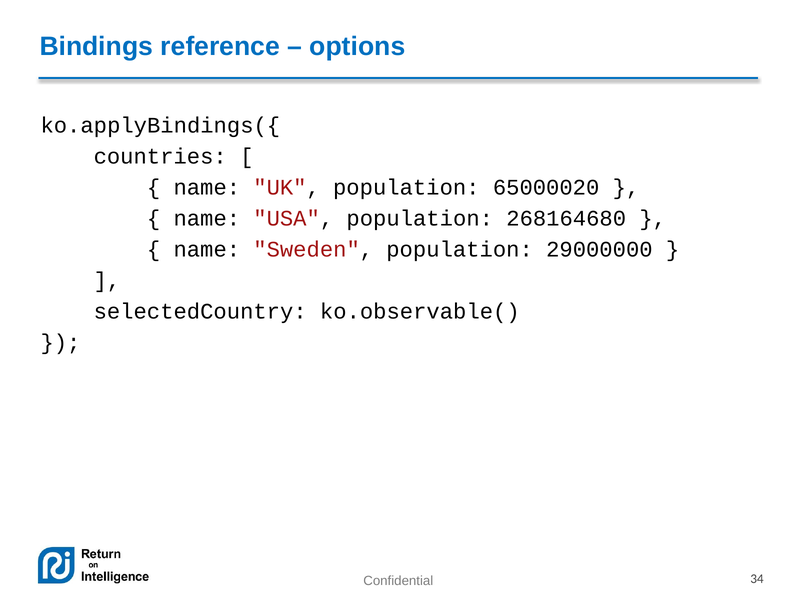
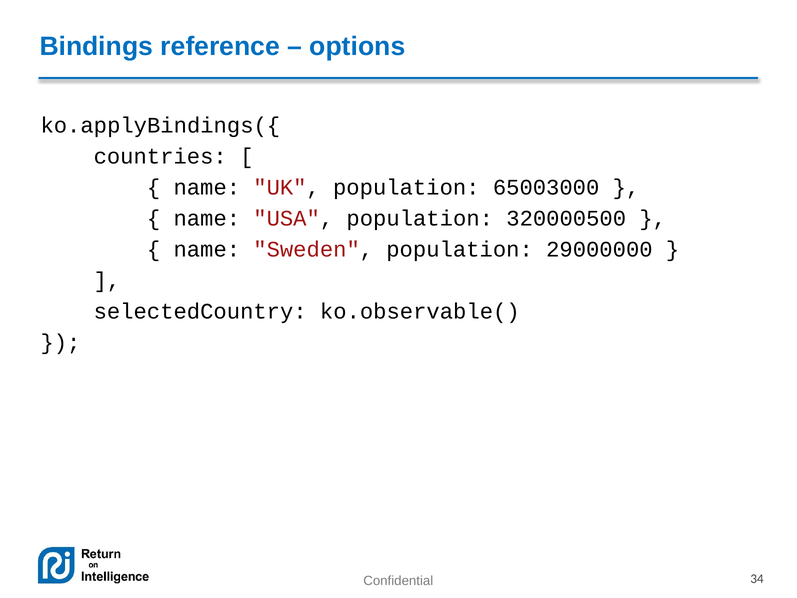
65000020: 65000020 -> 65003000
268164680: 268164680 -> 320000500
